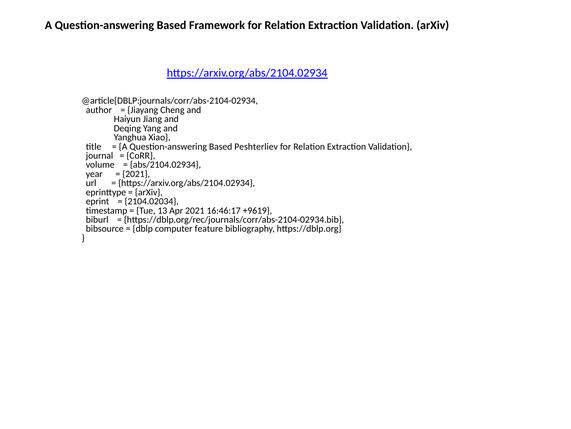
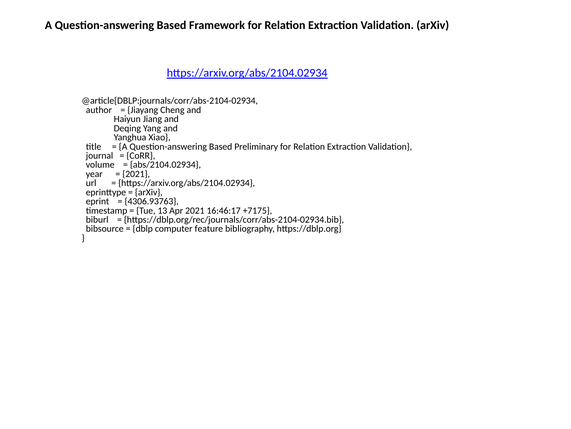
Peshterliev: Peshterliev -> Preliminary
2104.02034: 2104.02034 -> 4306.93763
+9619: +9619 -> +7175
